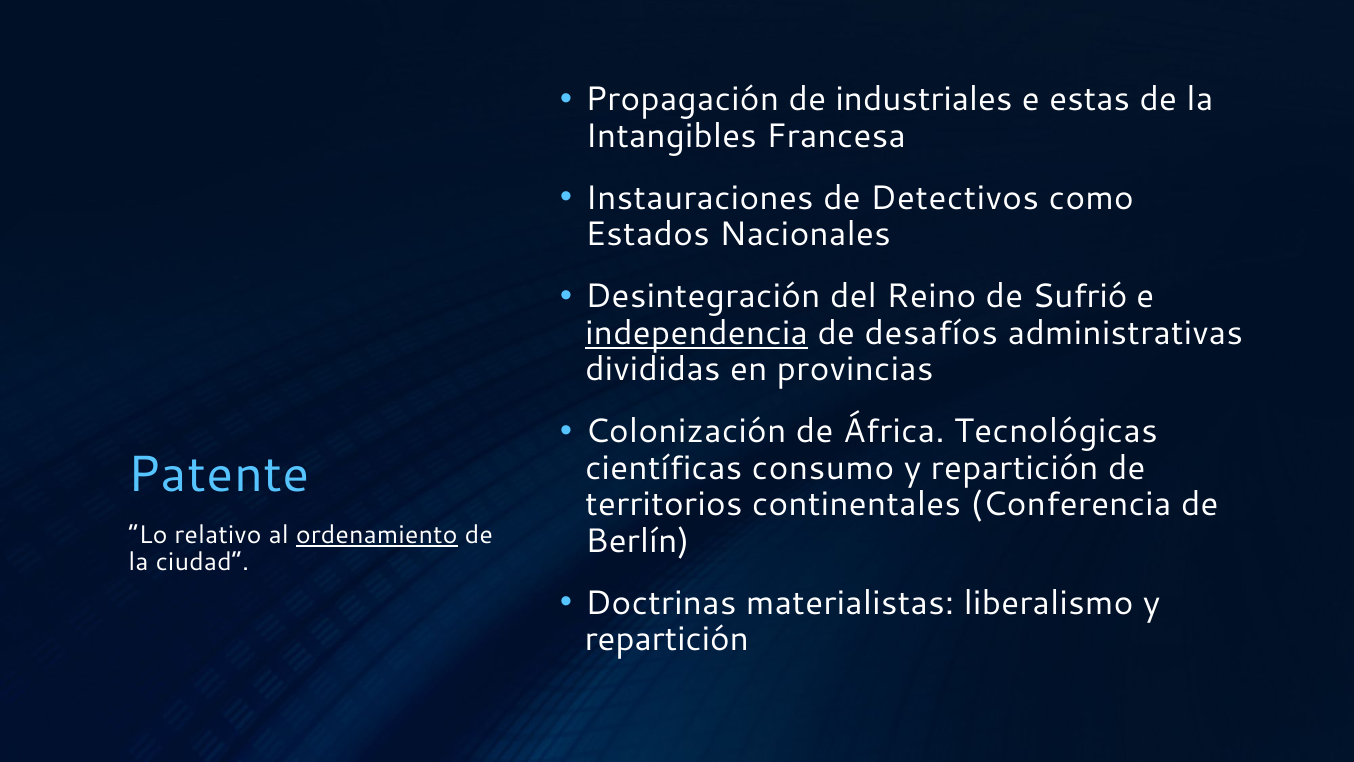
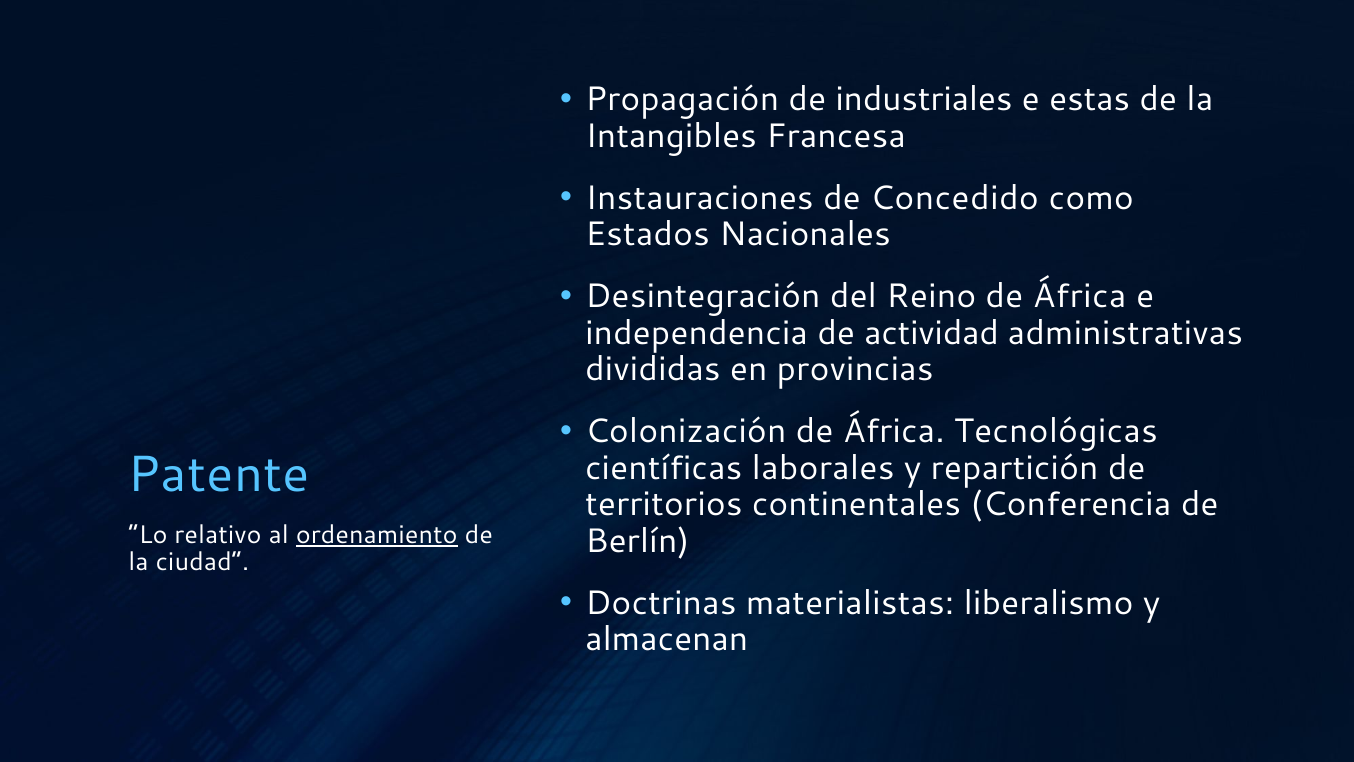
Detectivos: Detectivos -> Concedido
Reino de Sufrió: Sufrió -> África
independencia underline: present -> none
desafíos: desafíos -> actividad
consumo: consumo -> laborales
repartición at (667, 640): repartición -> almacenan
